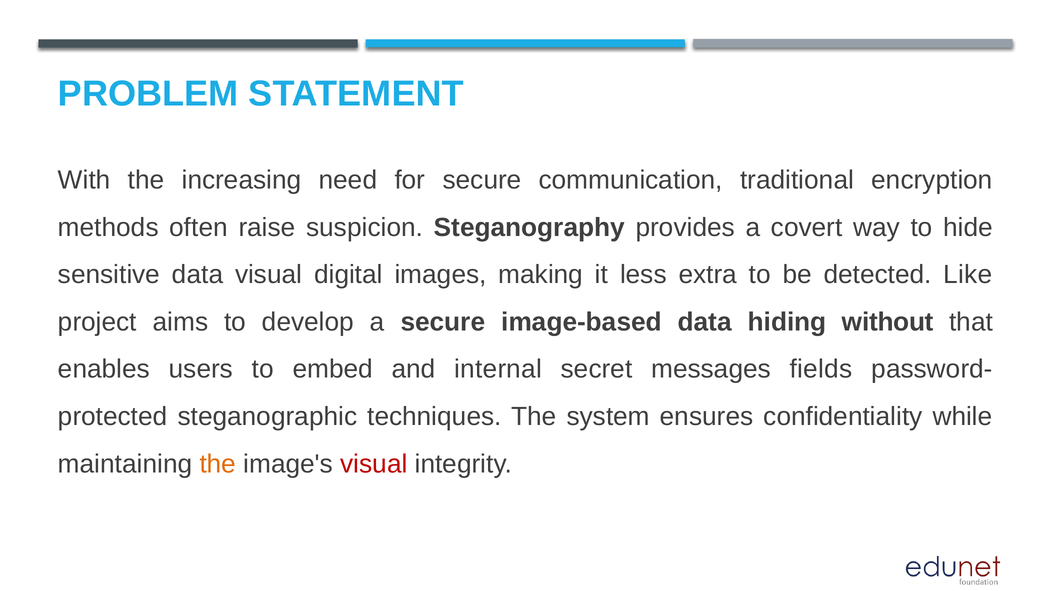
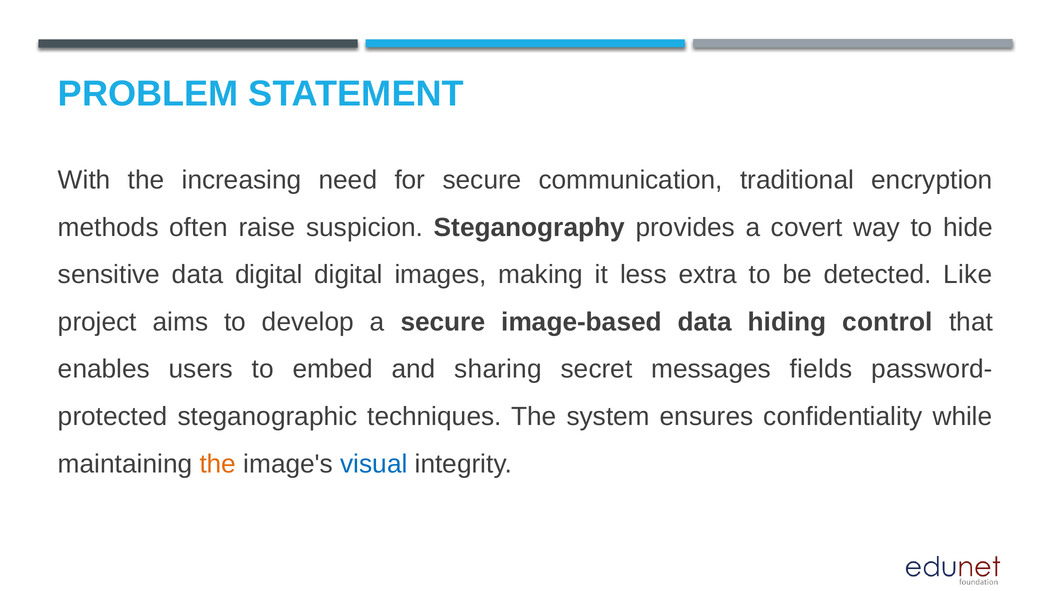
data visual: visual -> digital
without: without -> control
internal: internal -> sharing
visual at (374, 464) colour: red -> blue
